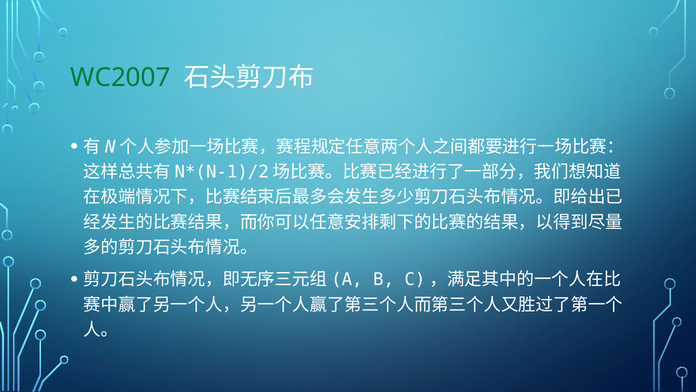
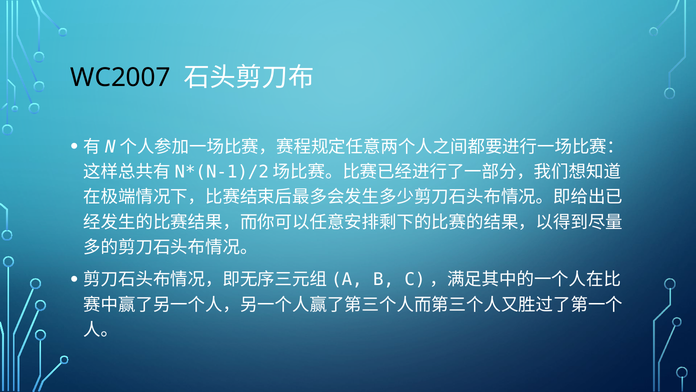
WC2007 colour: green -> black
